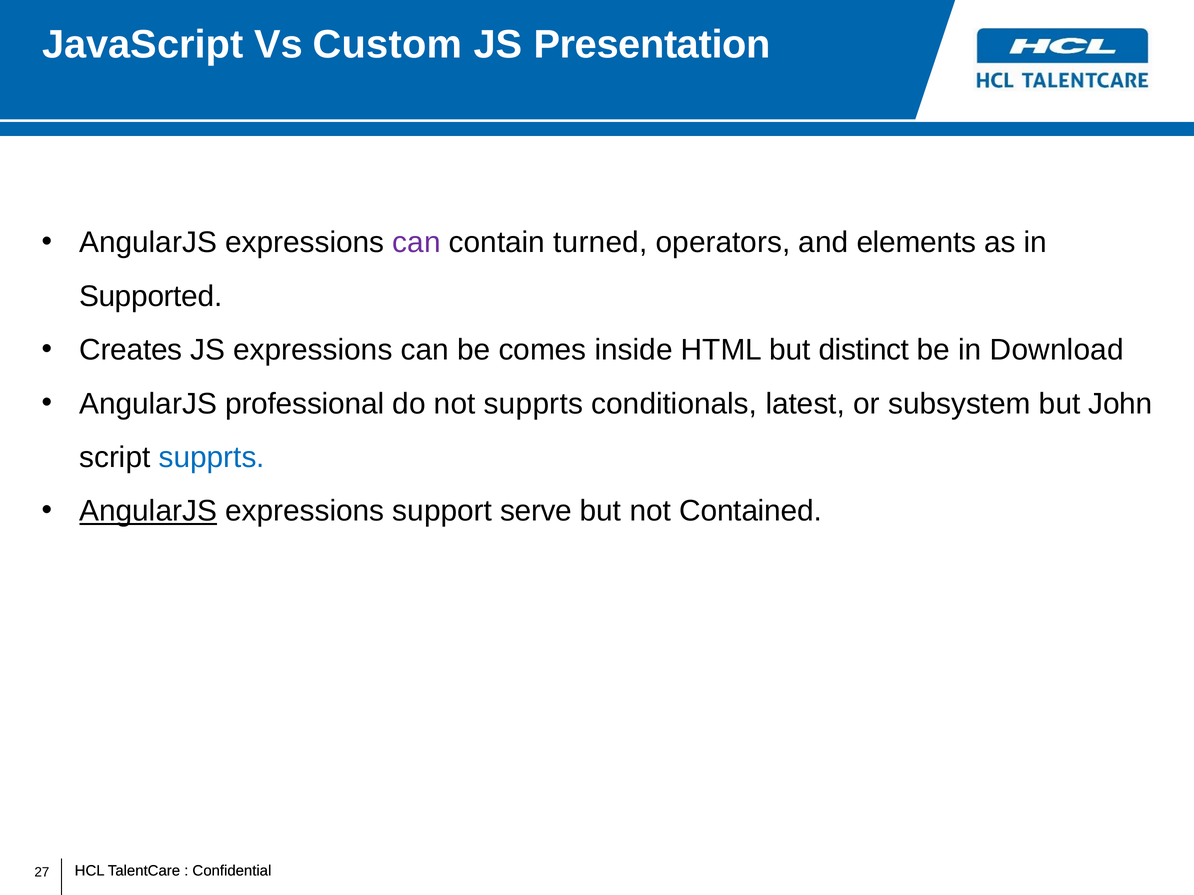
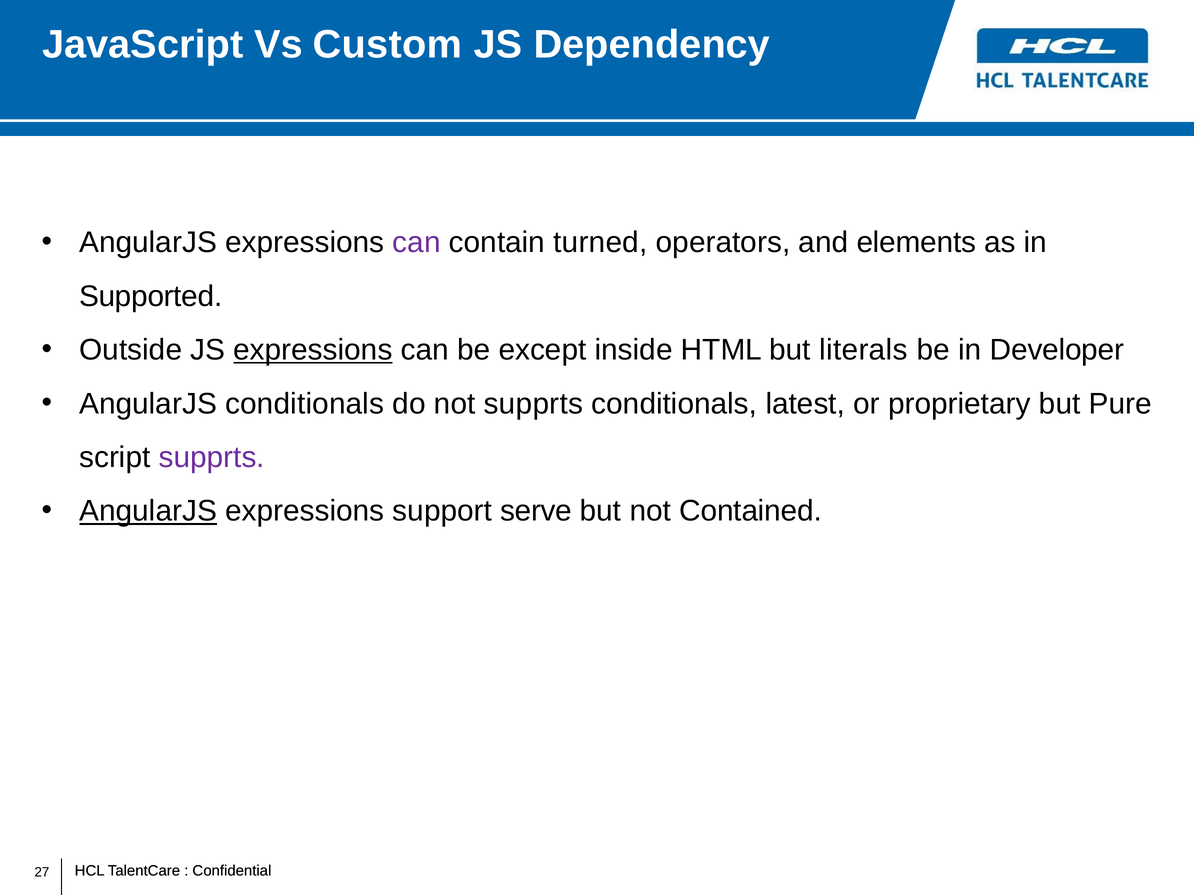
Presentation: Presentation -> Dependency
Creates: Creates -> Outside
expressions at (313, 350) underline: none -> present
comes: comes -> except
distinct: distinct -> literals
Download: Download -> Developer
AngularJS professional: professional -> conditionals
subsystem: subsystem -> proprietary
John: John -> Pure
supprts at (212, 458) colour: blue -> purple
